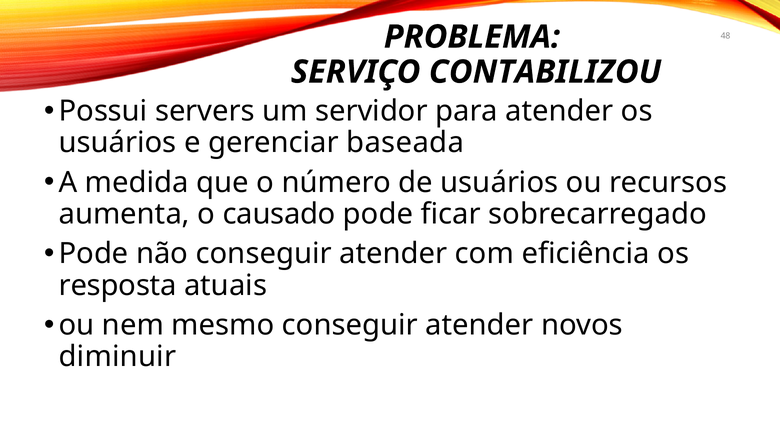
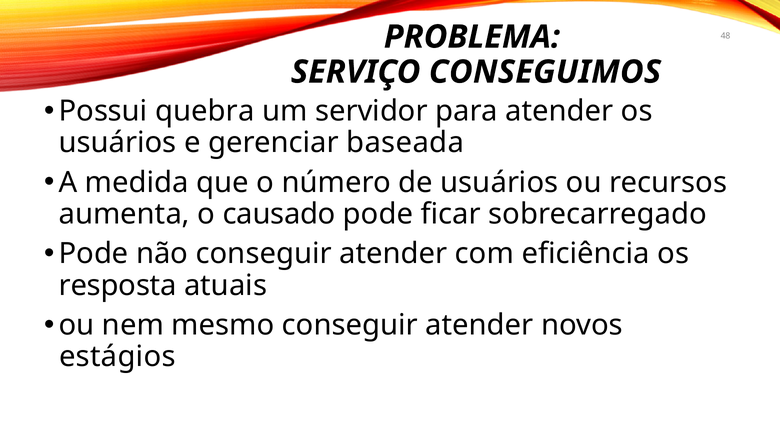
CONTABILIZOU: CONTABILIZOU -> CONSEGUIMOS
servers: servers -> quebra
diminuir: diminuir -> estágios
